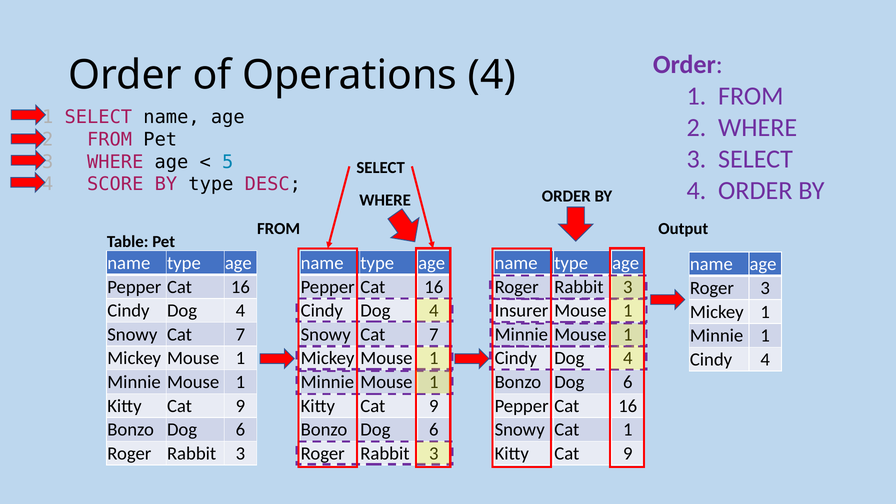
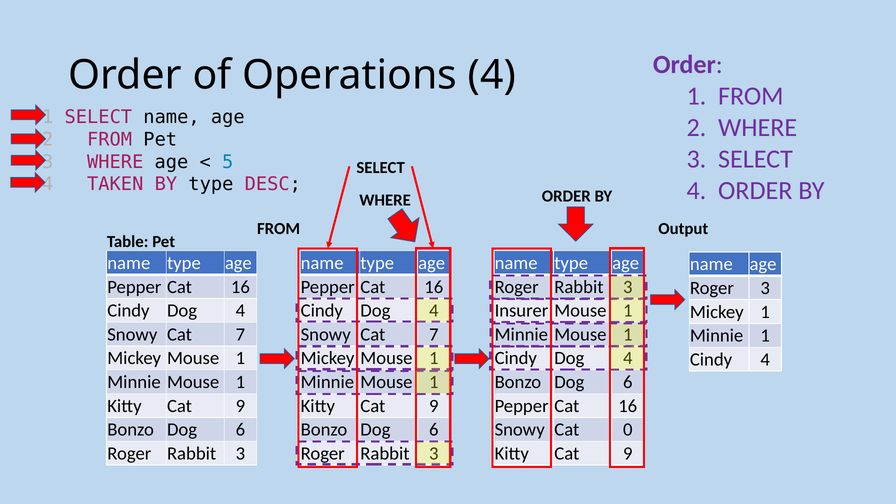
SCORE: SCORE -> TAKEN
Cat 1: 1 -> 0
